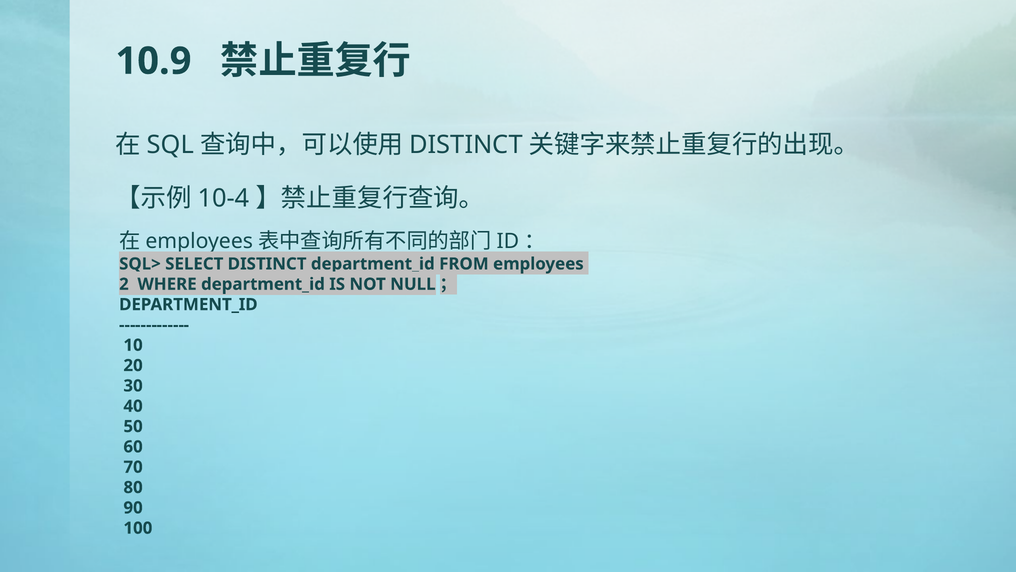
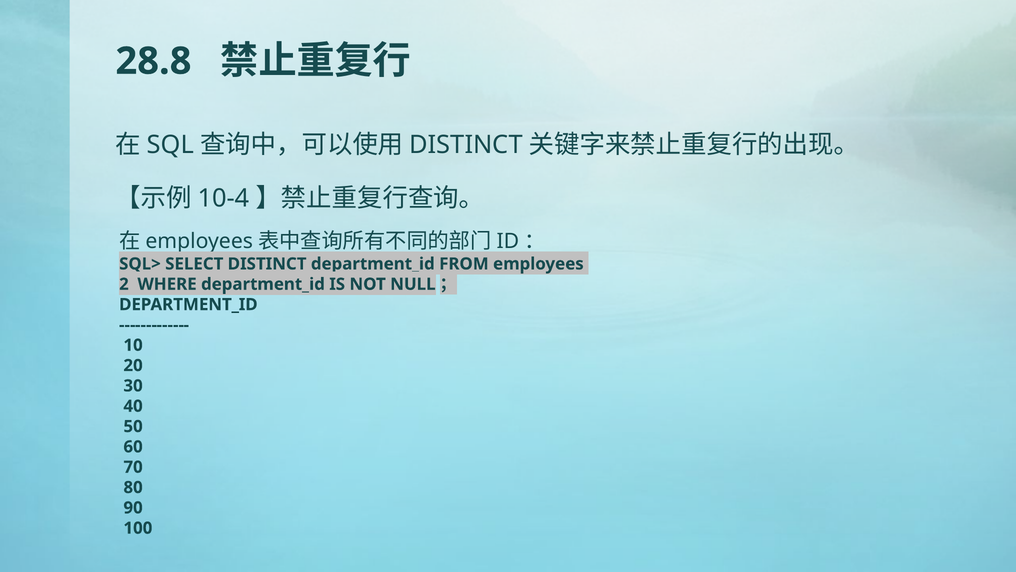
10.9: 10.9 -> 28.8
